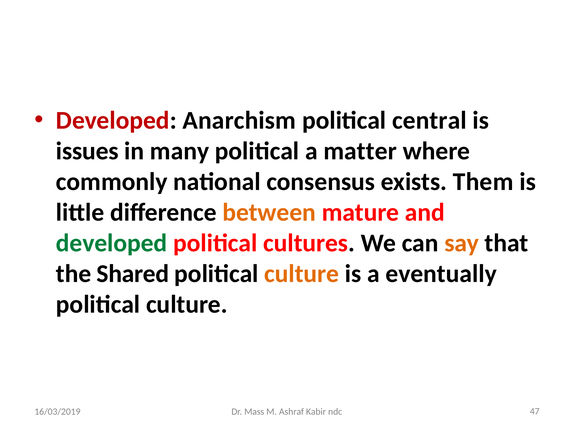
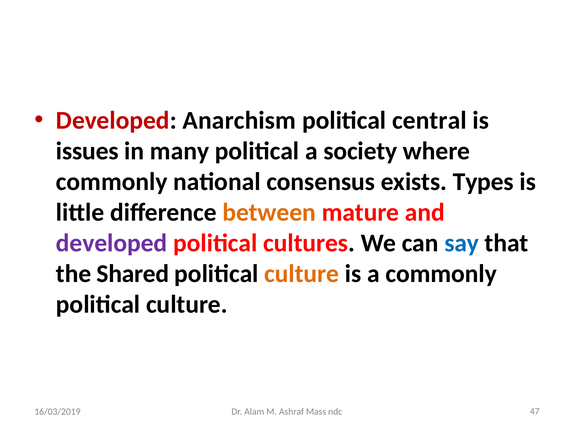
matter: matter -> society
Them: Them -> Types
developed at (112, 243) colour: green -> purple
say colour: orange -> blue
a eventually: eventually -> commonly
Mass: Mass -> Alam
Kabir: Kabir -> Mass
